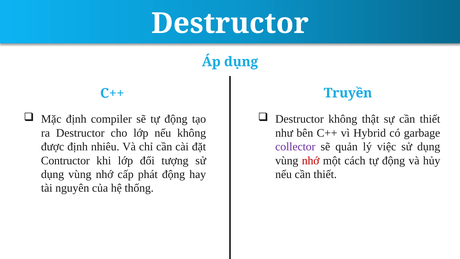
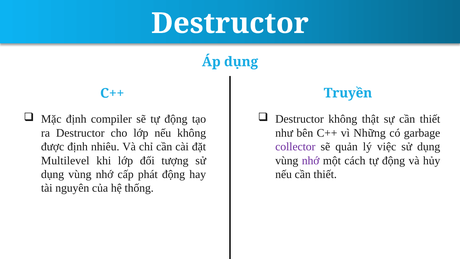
Hybrid: Hybrid -> Những
Contructor: Contructor -> Multilevel
nhớ at (311, 160) colour: red -> purple
